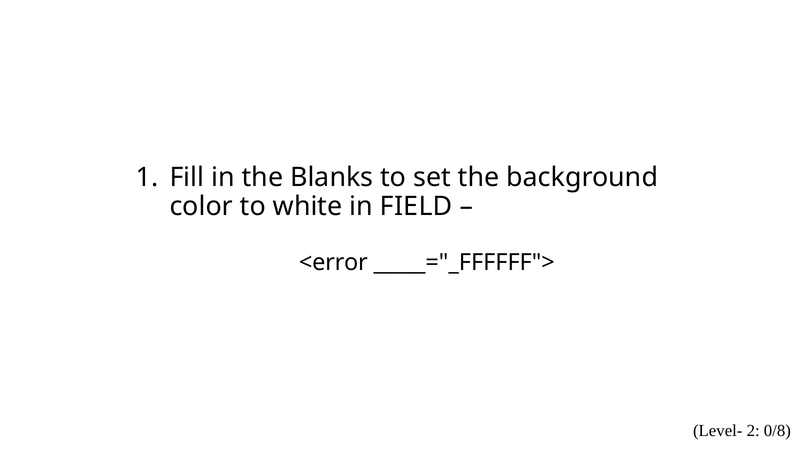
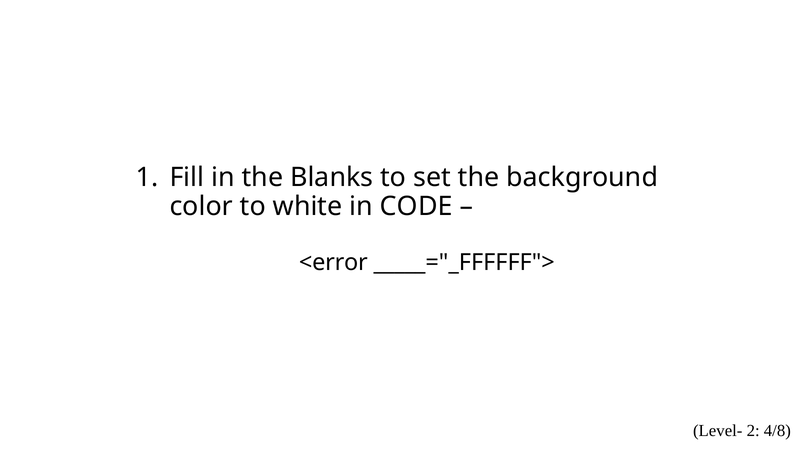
FIELD: FIELD -> CODE
0/8: 0/8 -> 4/8
